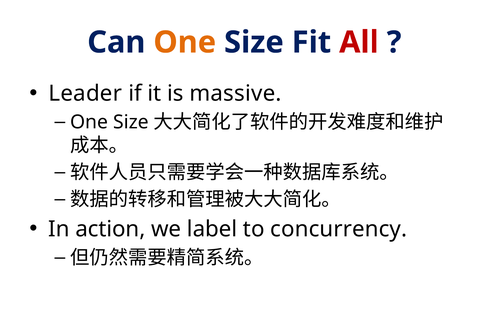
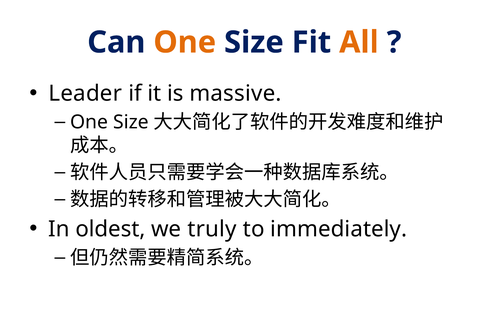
All colour: red -> orange
action: action -> oldest
label: label -> truly
concurrency: concurrency -> immediately
